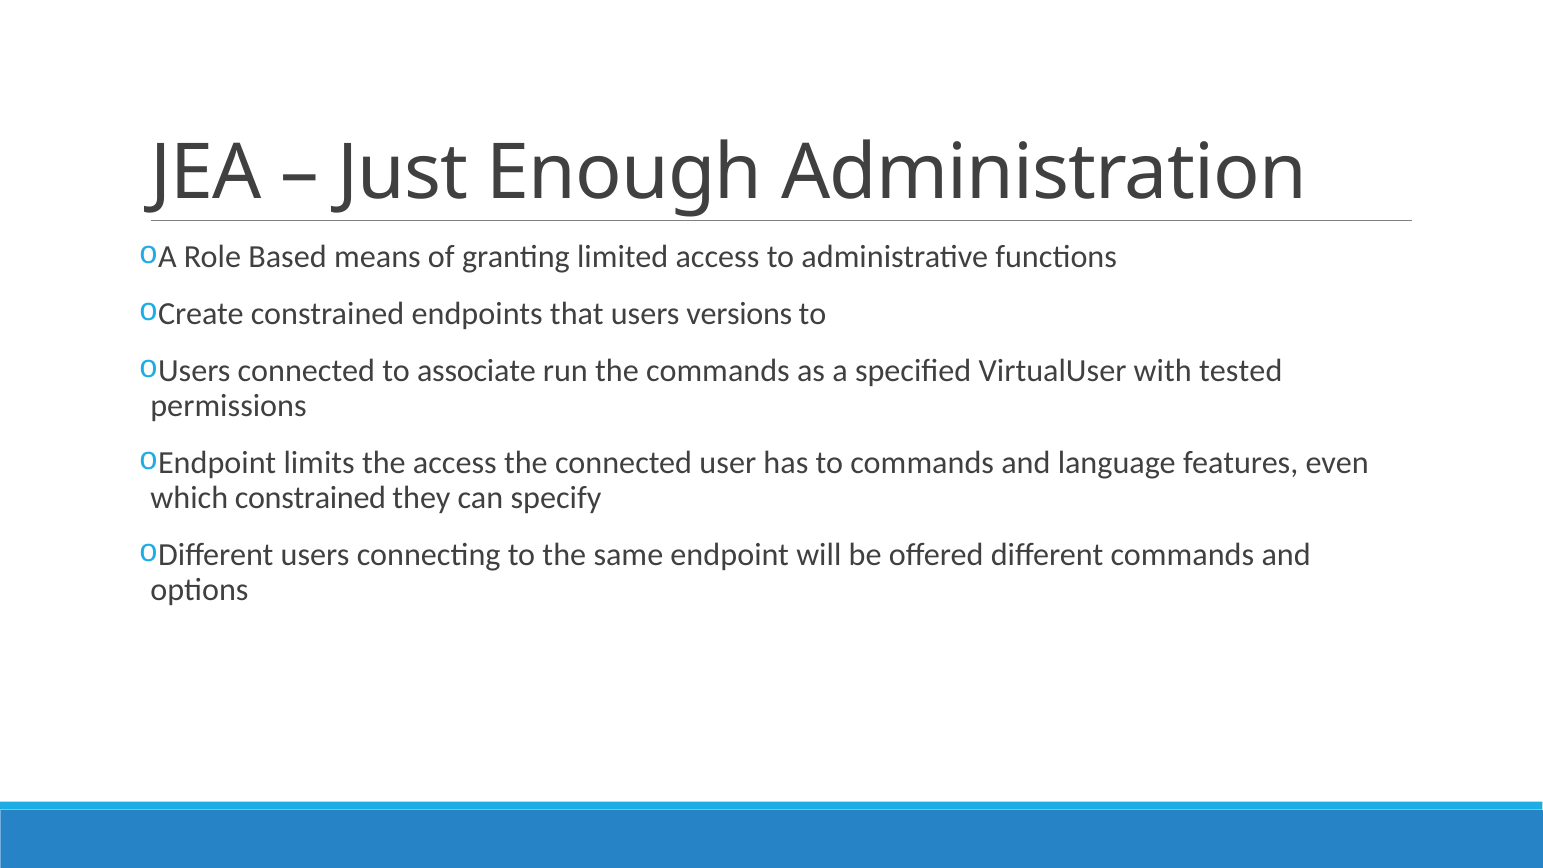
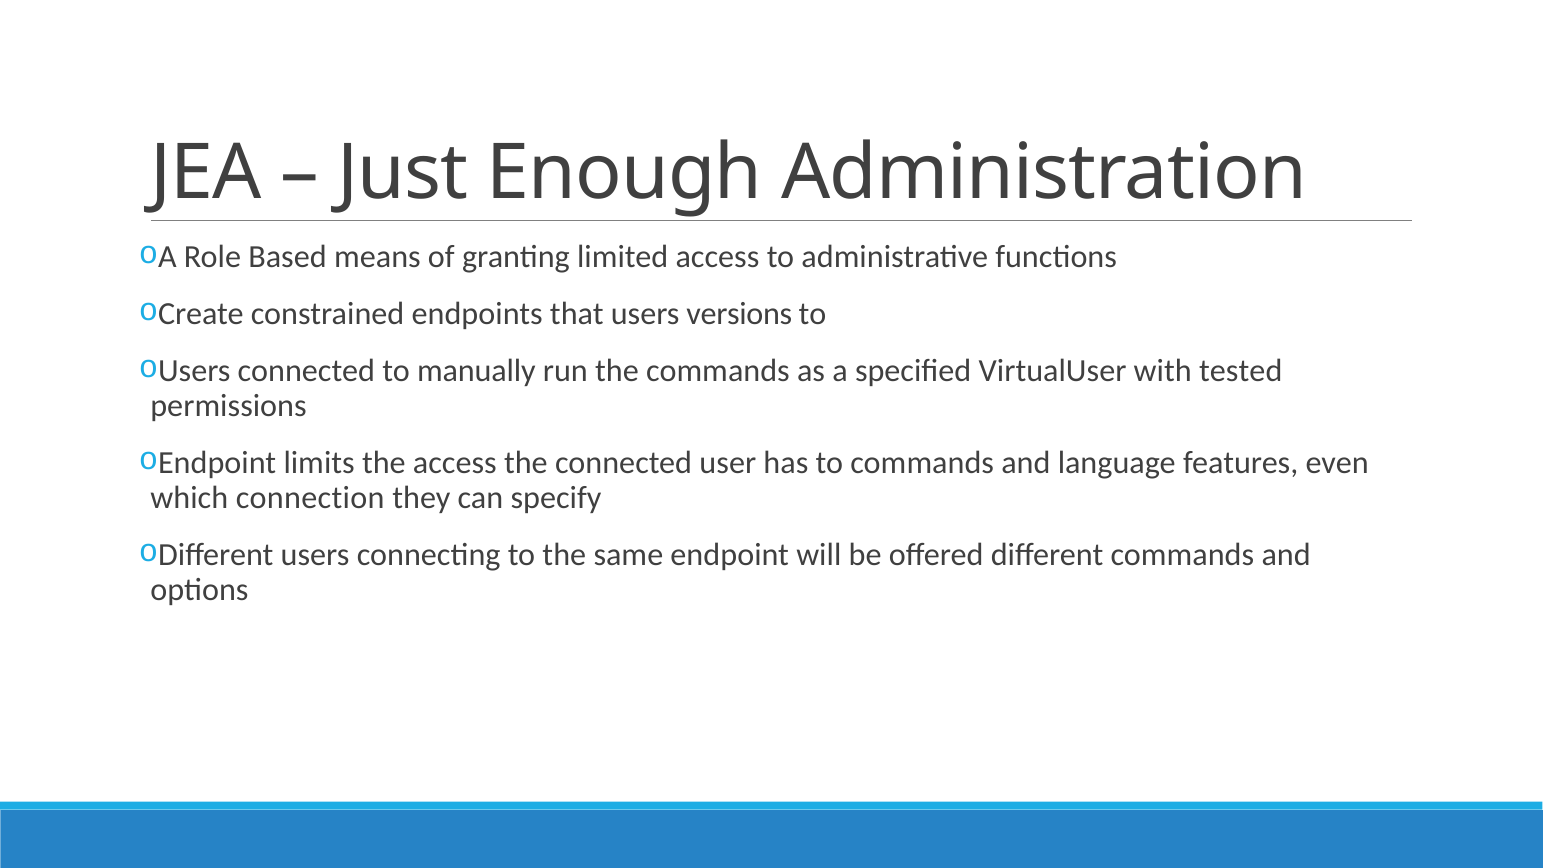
associate: associate -> manually
which constrained: constrained -> connection
